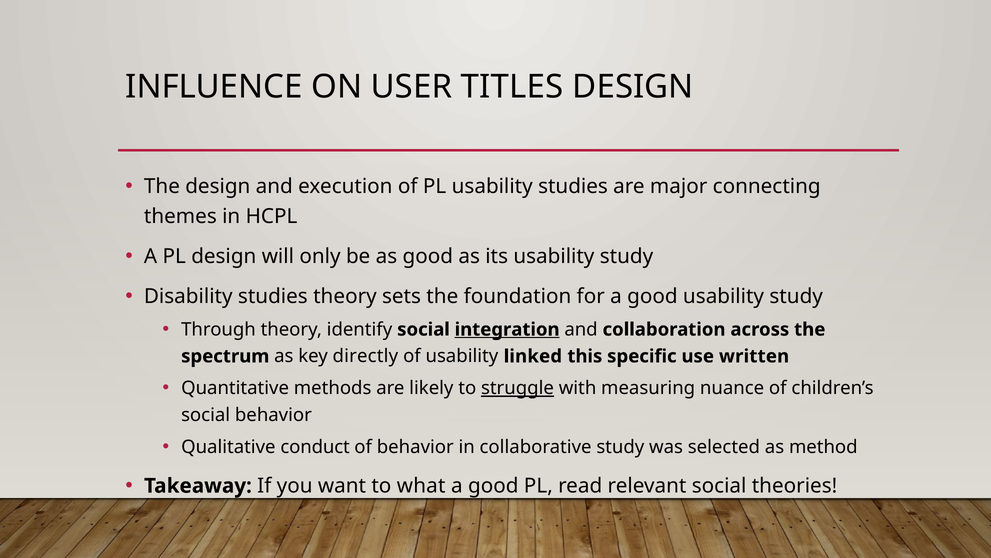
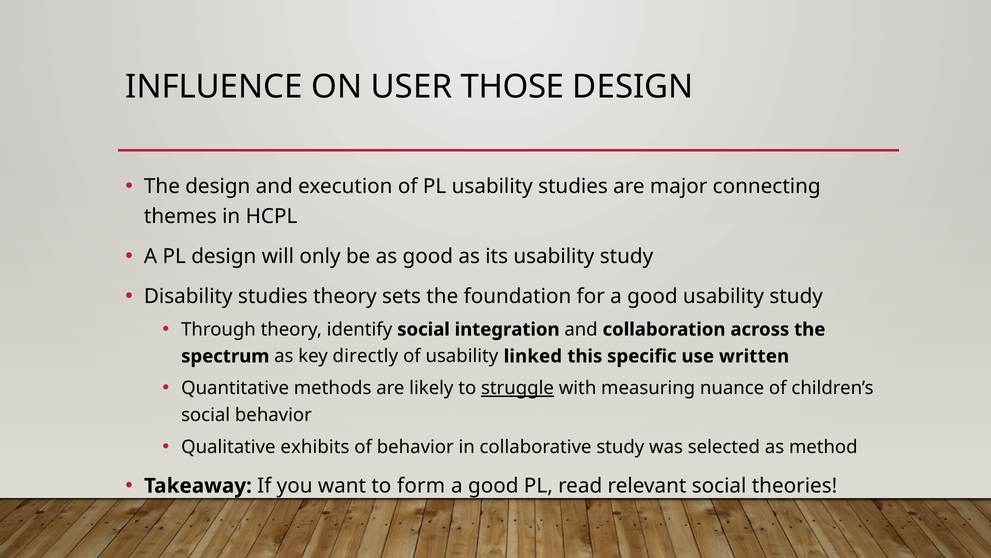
TITLES: TITLES -> THOSE
integration underline: present -> none
conduct: conduct -> exhibits
what: what -> form
